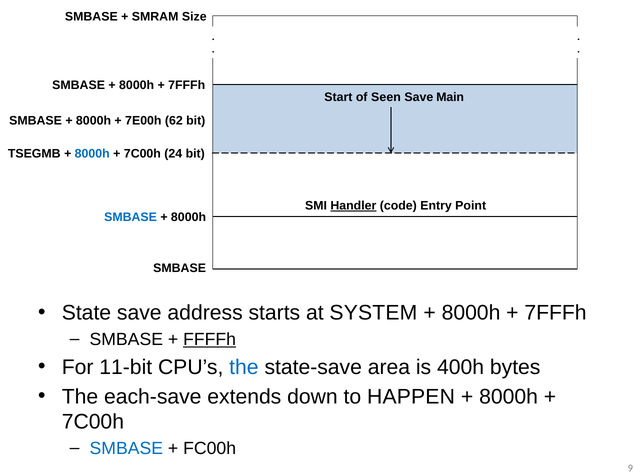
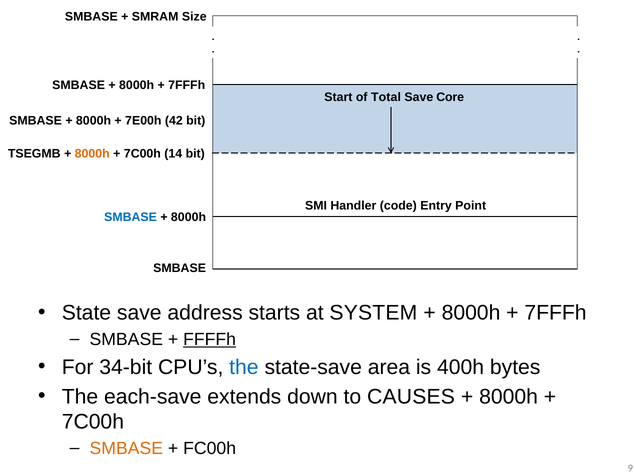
Seen: Seen -> Total
Main: Main -> Core
62: 62 -> 42
8000h at (92, 154) colour: blue -> orange
24: 24 -> 14
Handler underline: present -> none
11-bit: 11-bit -> 34-bit
HAPPEN: HAPPEN -> CAUSES
SMBASE at (126, 449) colour: blue -> orange
